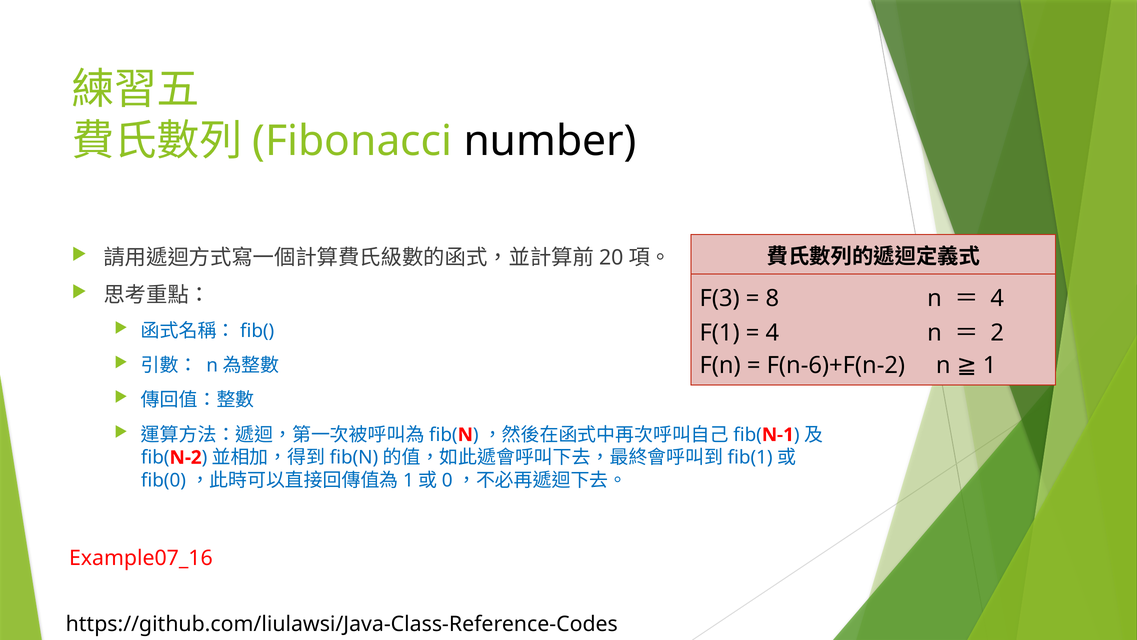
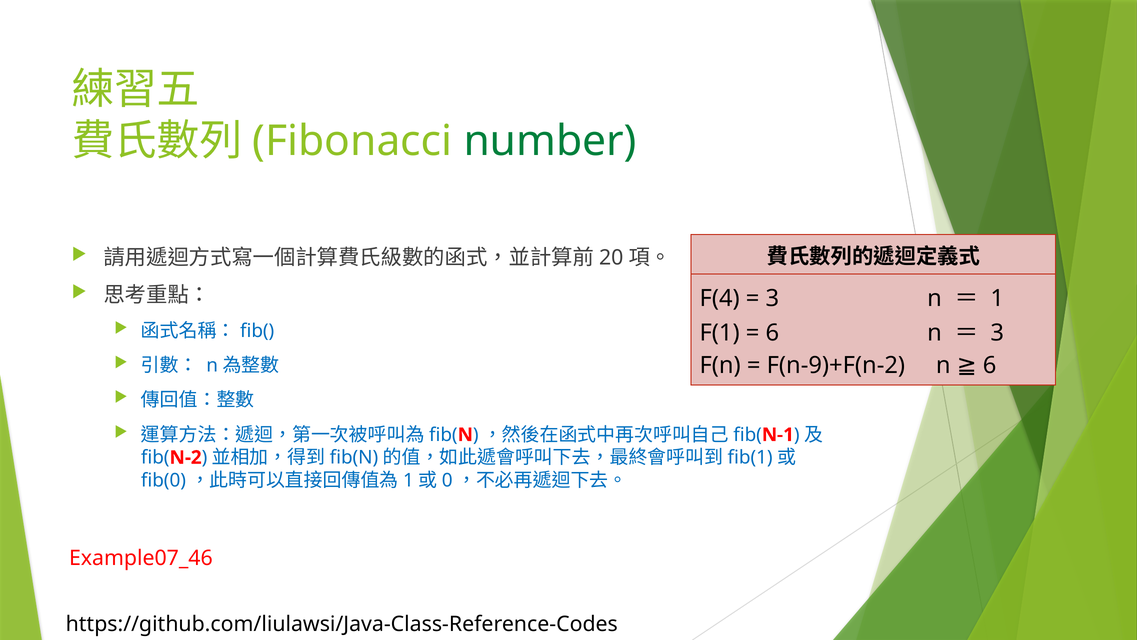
number colour: black -> green
F(3: F(3 -> F(4
8 at (772, 298): 8 -> 3
4 at (997, 298): 4 -> 1
4 at (772, 333): 4 -> 6
2 at (997, 333): 2 -> 3
F(n-6)+F(n-2: F(n-6)+F(n-2 -> F(n-9)+F(n-2
n 1: 1 -> 6
Example07_16: Example07_16 -> Example07_46
